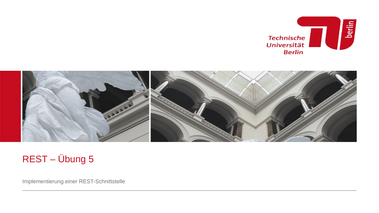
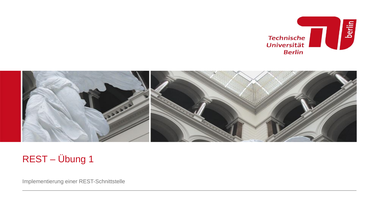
5: 5 -> 1
